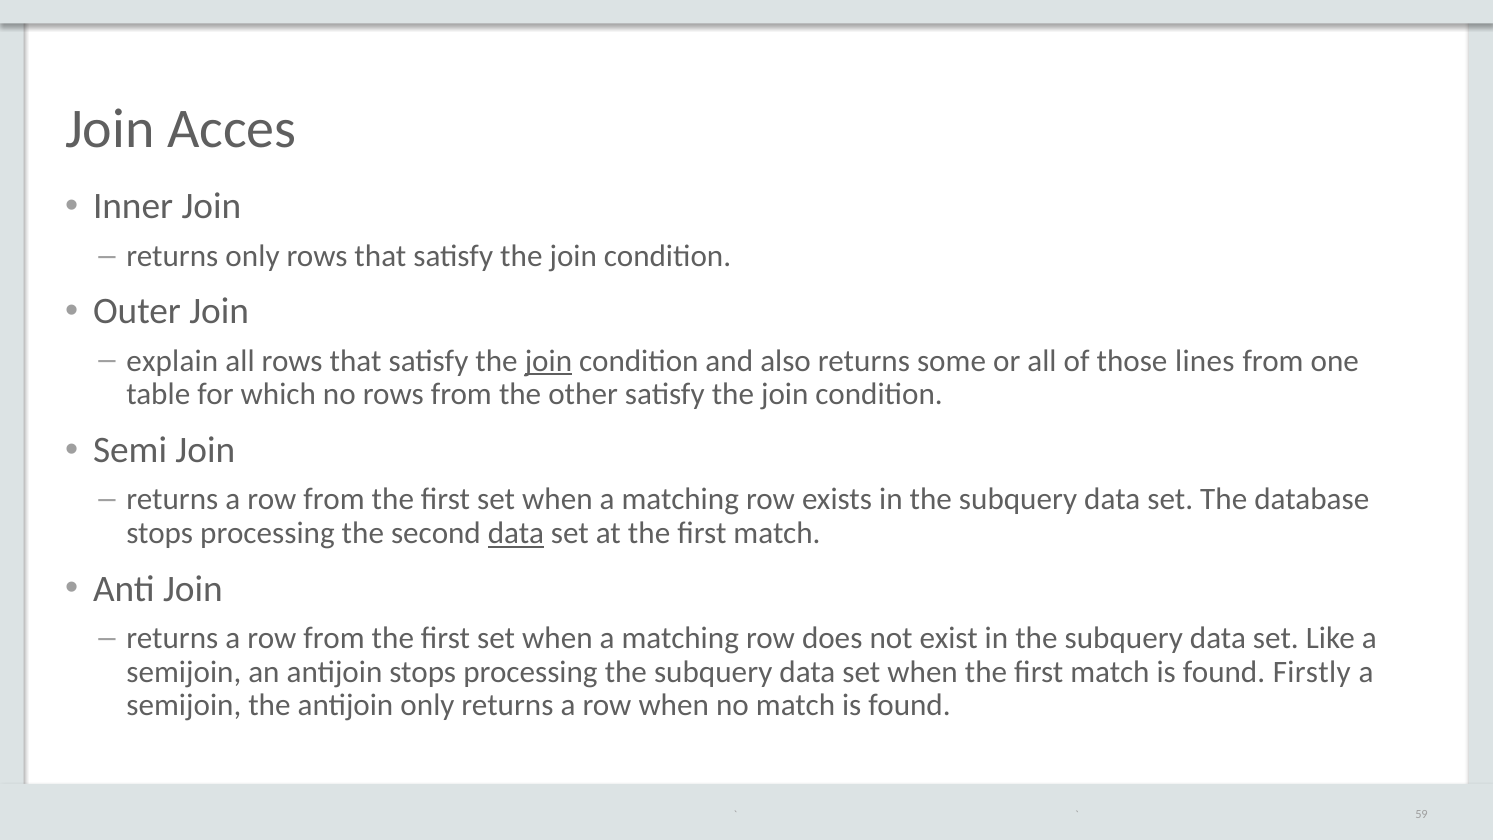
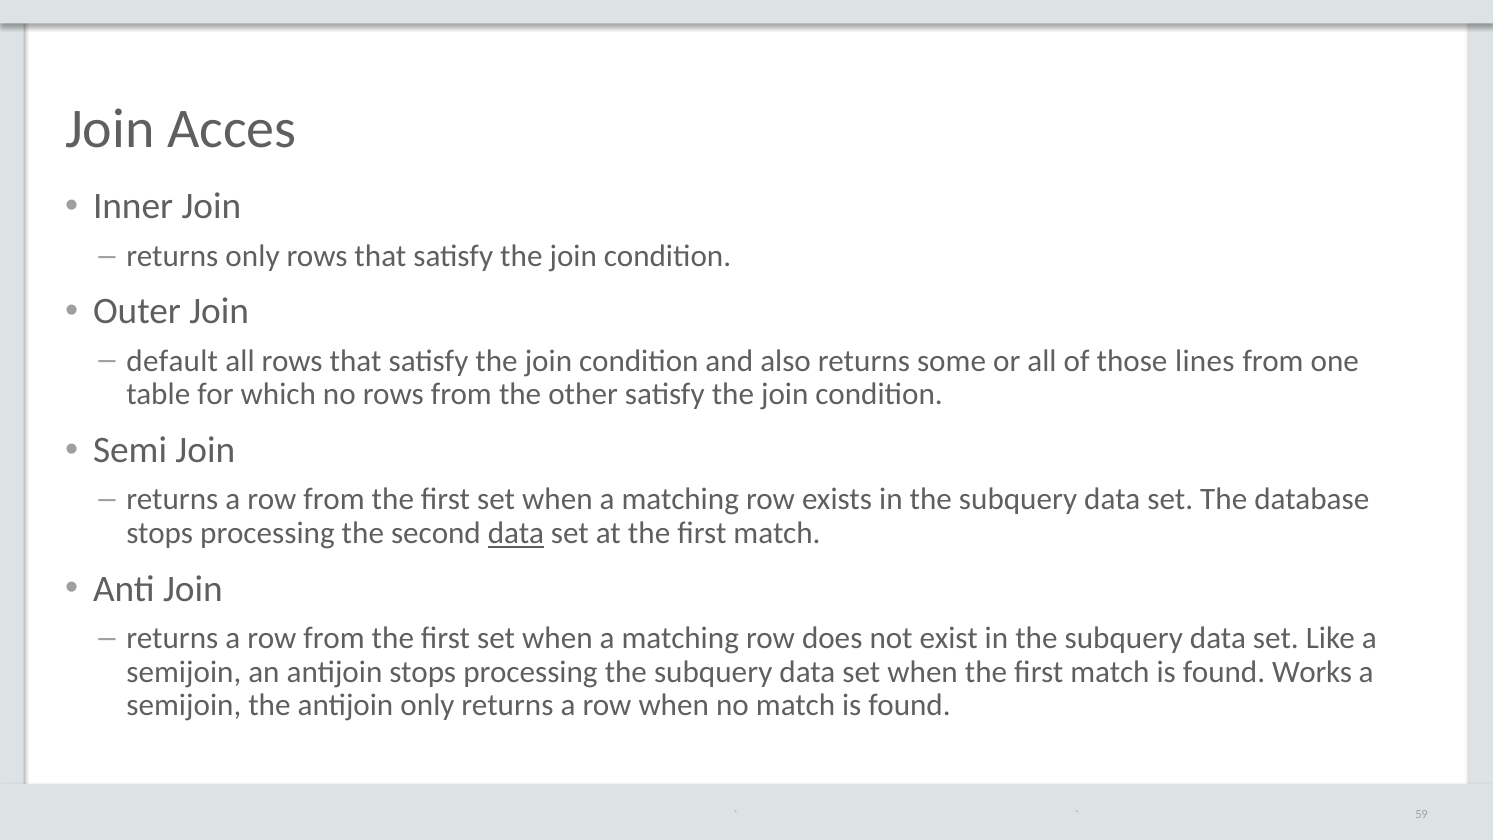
explain: explain -> default
join at (548, 361) underline: present -> none
Firstly: Firstly -> Works
